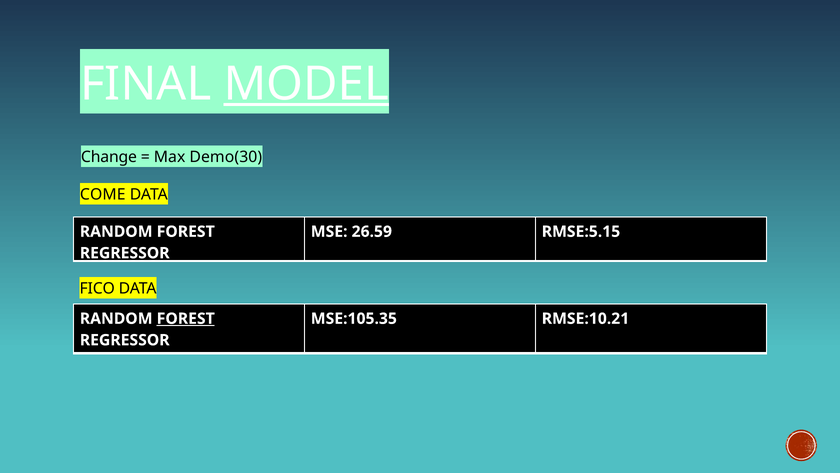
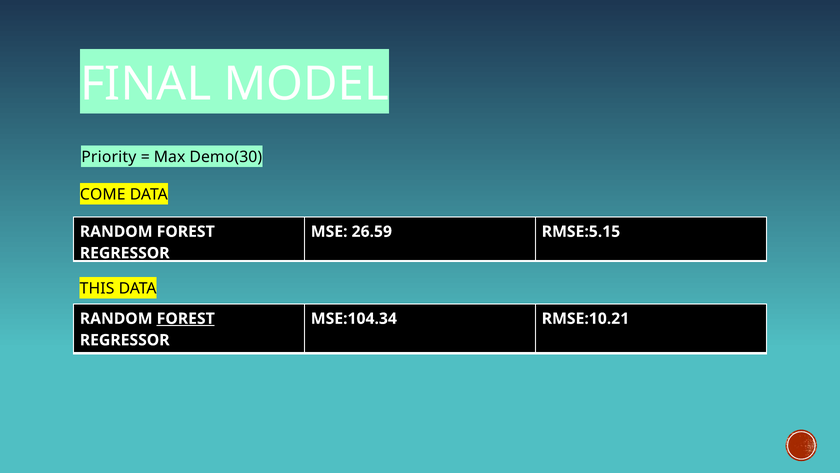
MODEL underline: present -> none
Change: Change -> Priority
FICO: FICO -> THIS
MSE:105.35: MSE:105.35 -> MSE:104.34
